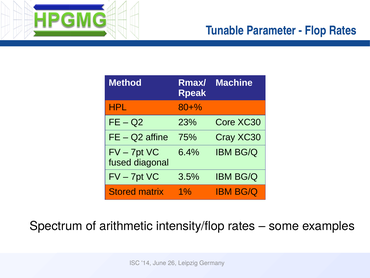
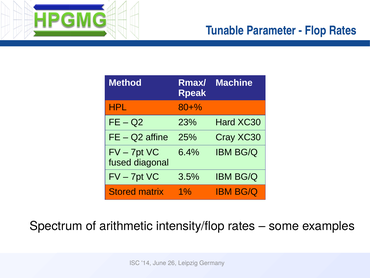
Core: Core -> Hard
75%: 75% -> 25%
